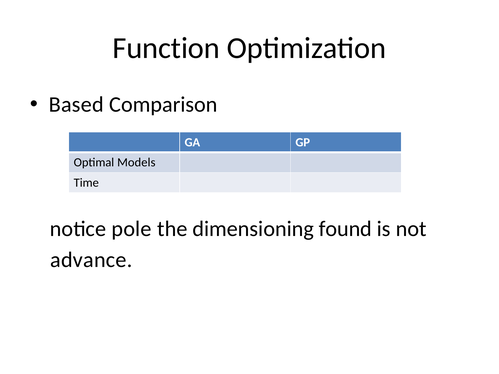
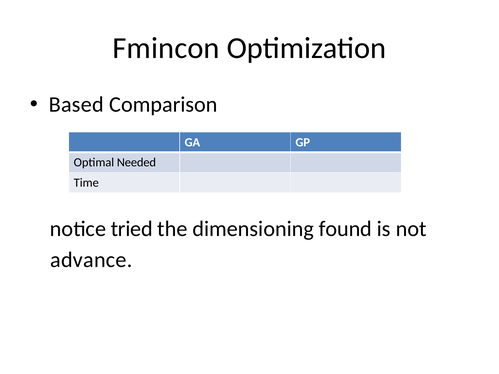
Function: Function -> Fmincon
Models: Models -> Needed
pole: pole -> tried
